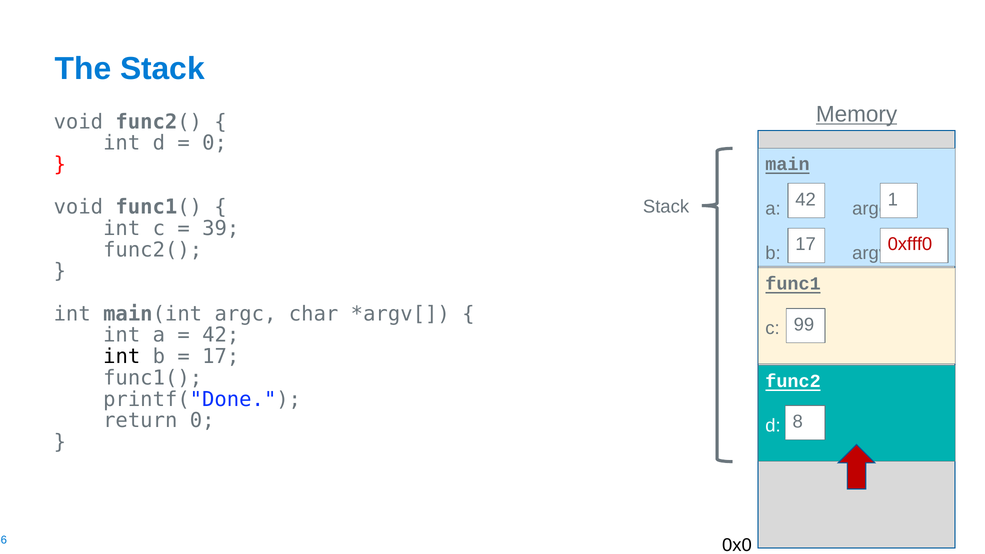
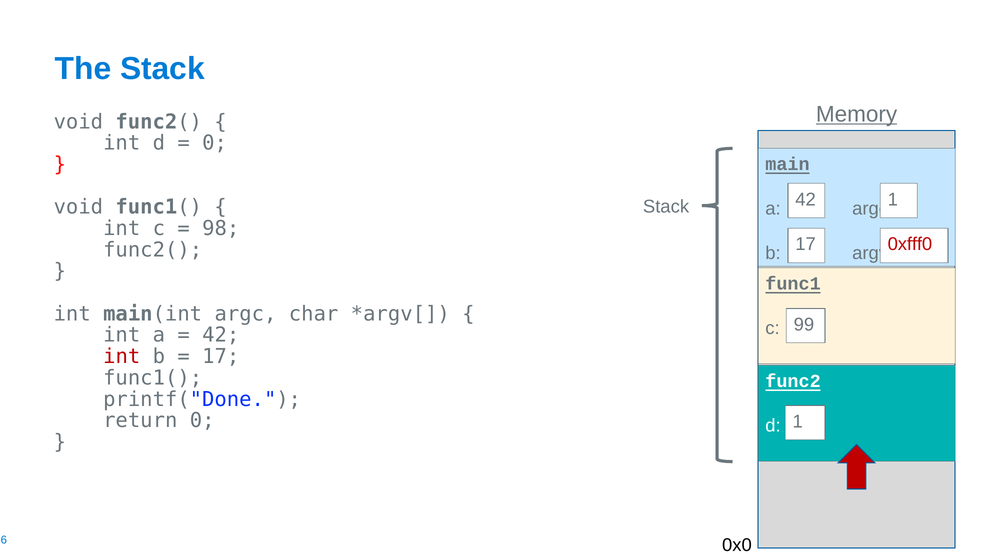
39: 39 -> 98
int at (122, 357) colour: black -> red
d 8: 8 -> 1
